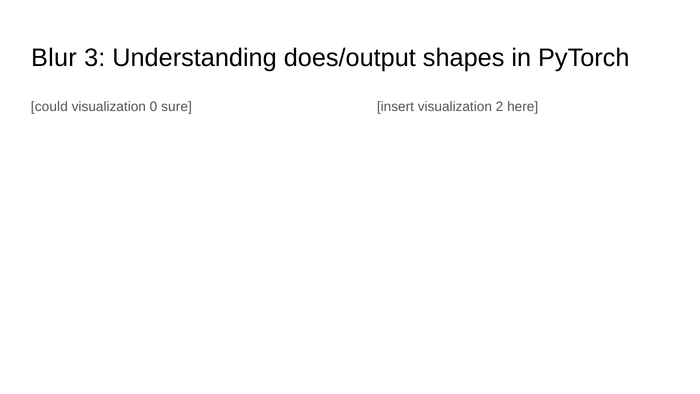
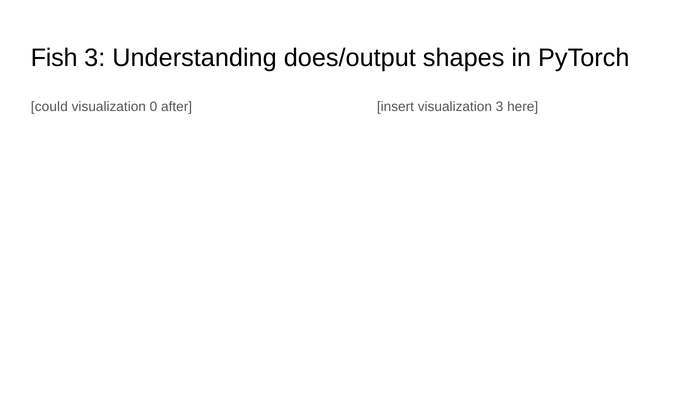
Blur: Blur -> Fish
sure: sure -> after
visualization 2: 2 -> 3
